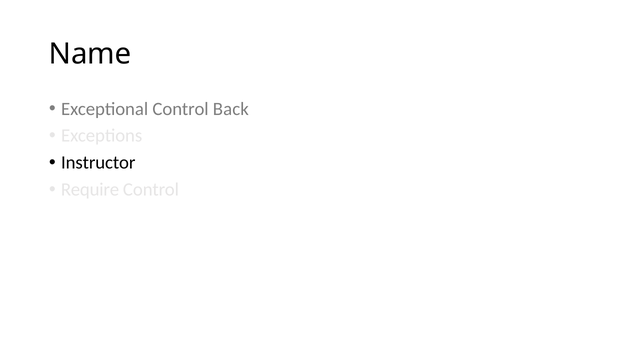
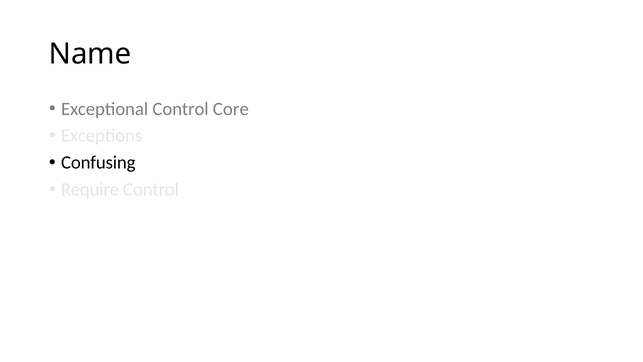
Back: Back -> Core
Instructor: Instructor -> Confusing
